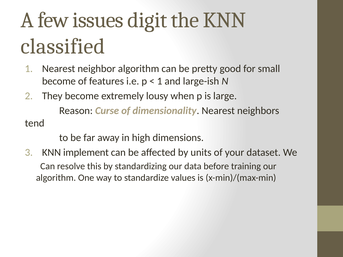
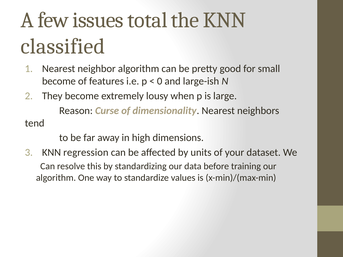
digit: digit -> total
1 at (160, 81): 1 -> 0
implement: implement -> regression
